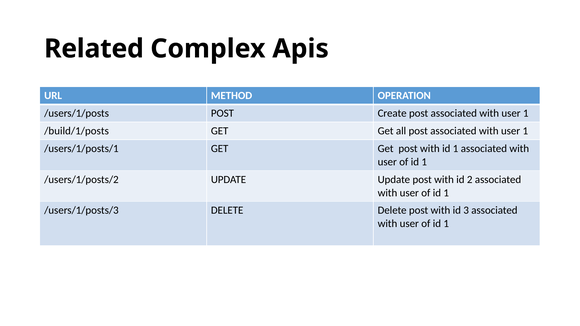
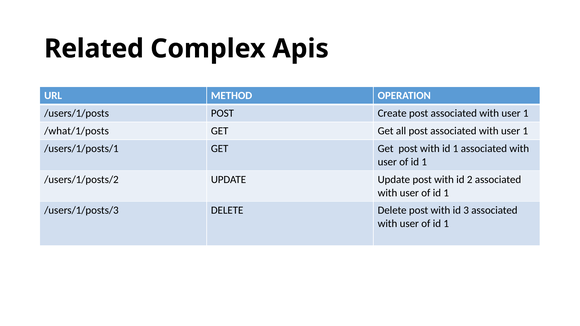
/build/1/posts: /build/1/posts -> /what/1/posts
